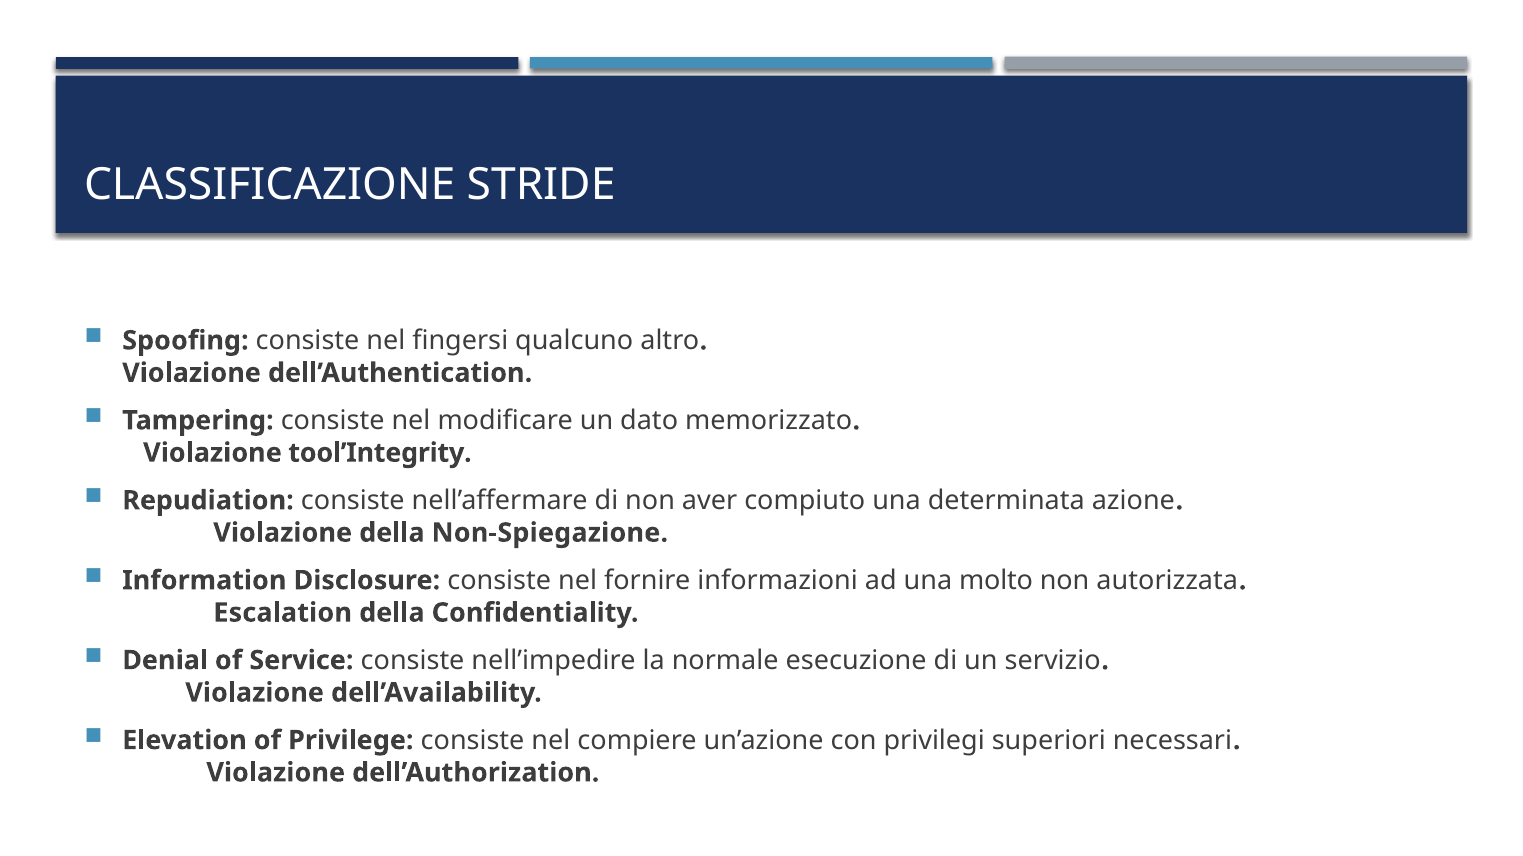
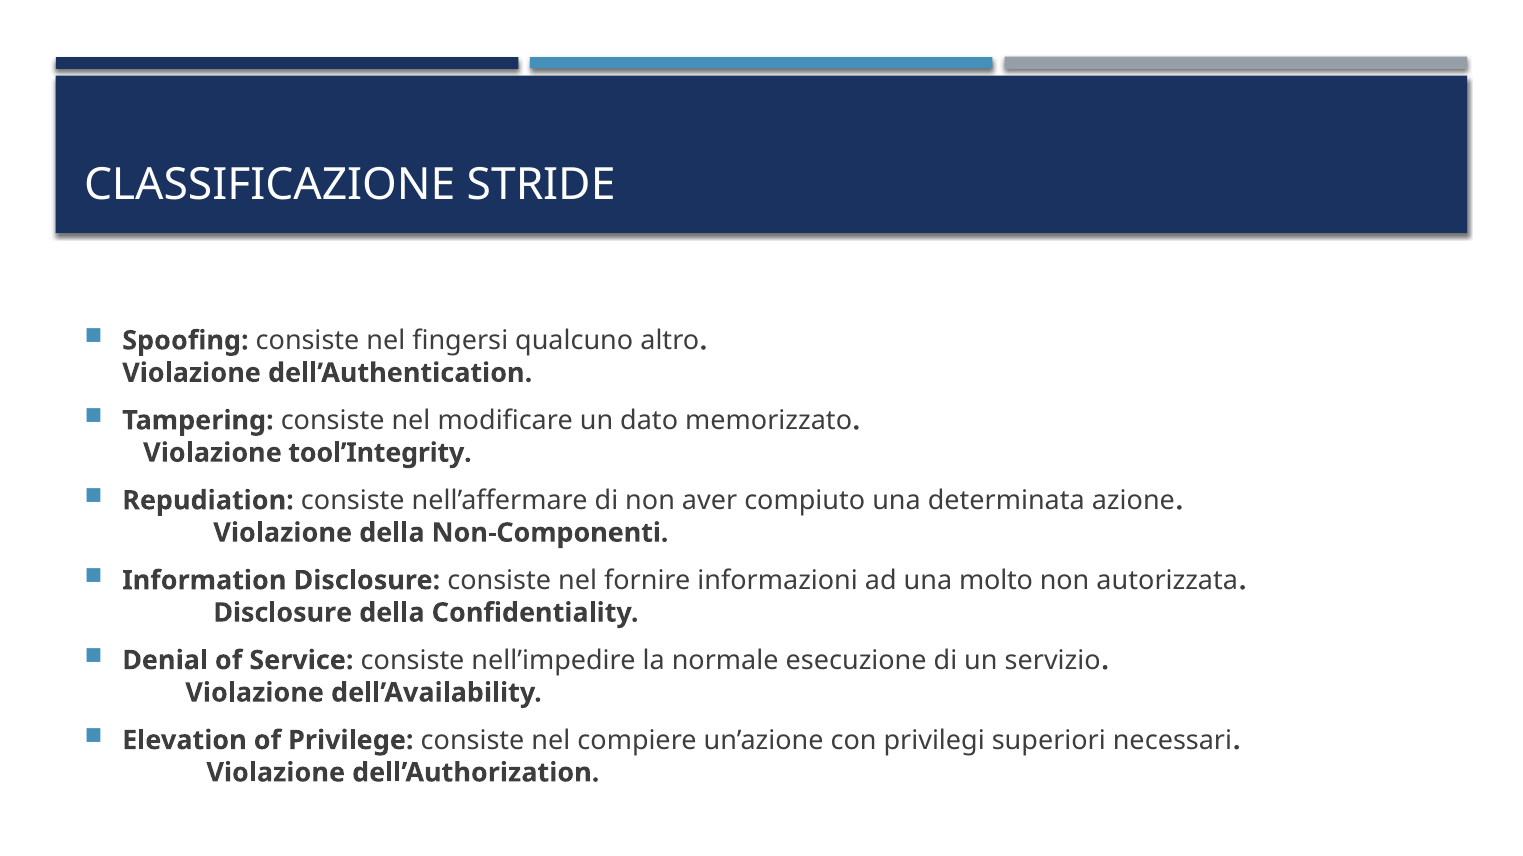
Non-Spiegazione: Non-Spiegazione -> Non-Componenti
Escalation at (283, 613): Escalation -> Disclosure
